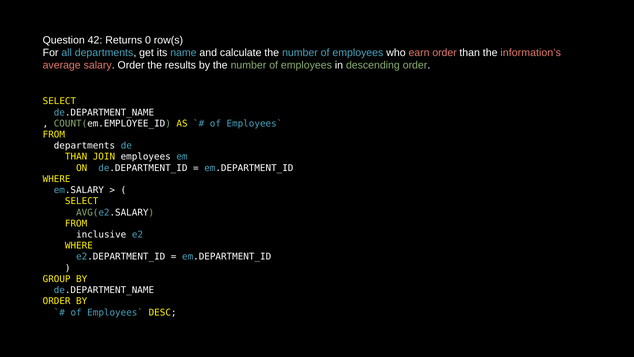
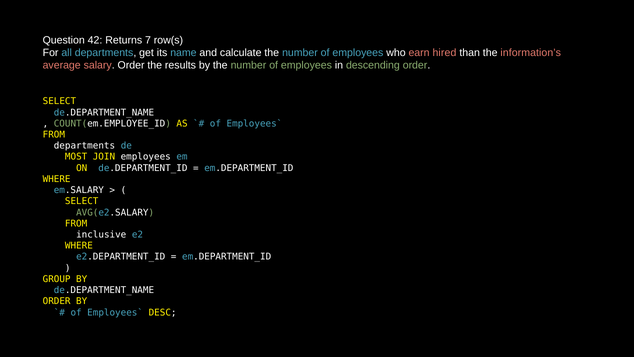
0: 0 -> 7
earn order: order -> hired
THAN at (76, 157): THAN -> MOST
